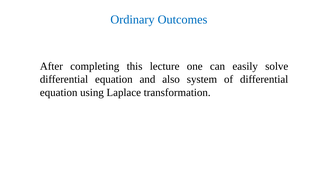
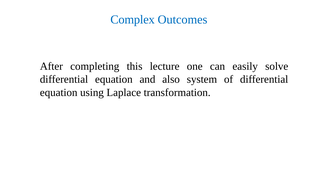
Ordinary: Ordinary -> Complex
